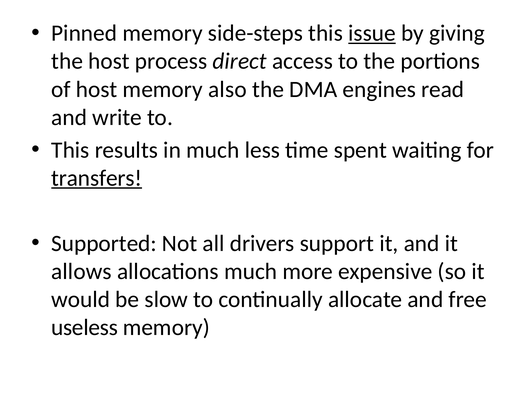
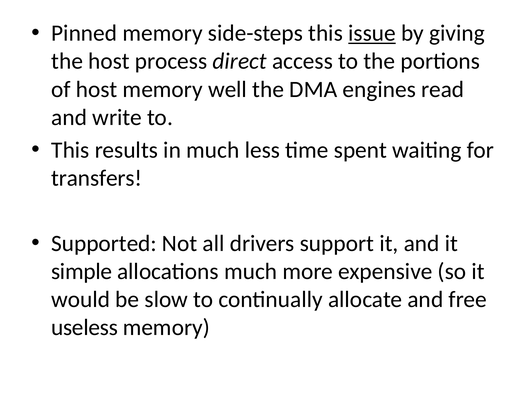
also: also -> well
transfers underline: present -> none
allows: allows -> simple
